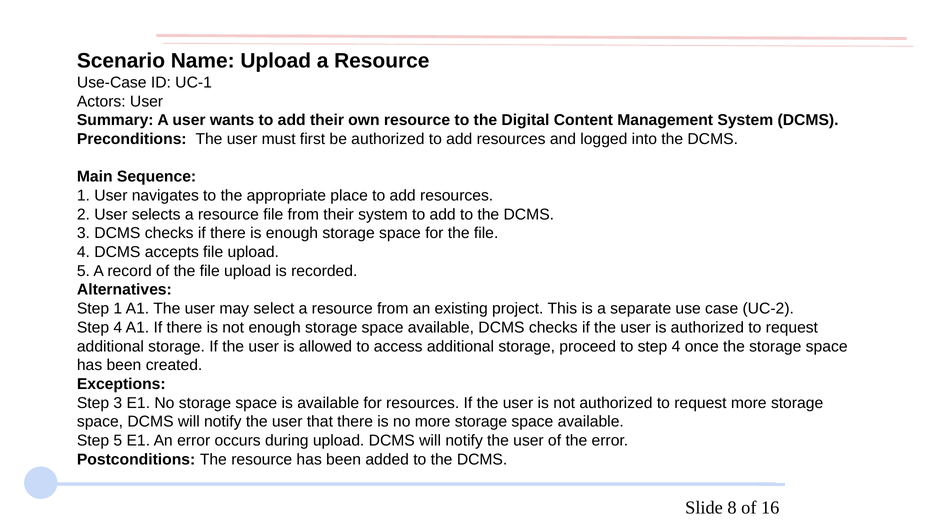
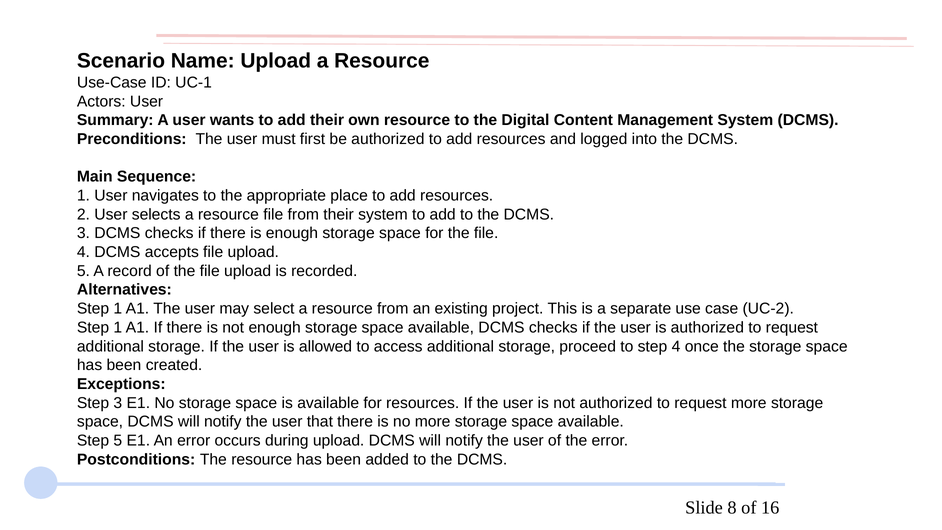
4 at (118, 327): 4 -> 1
